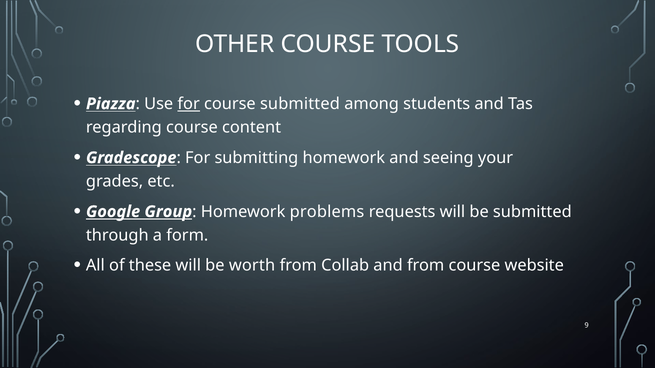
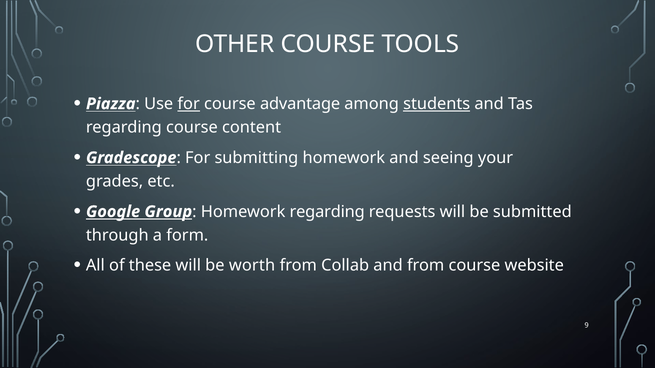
course submitted: submitted -> advantage
students underline: none -> present
Homework problems: problems -> regarding
